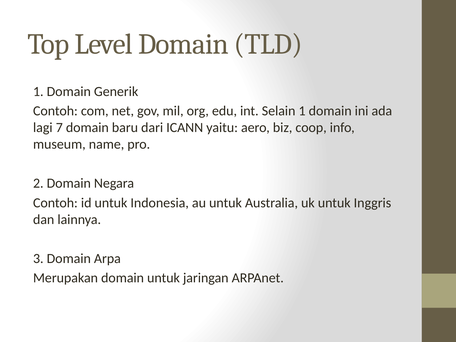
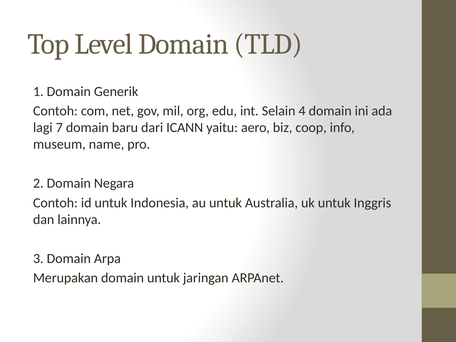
Selain 1: 1 -> 4
